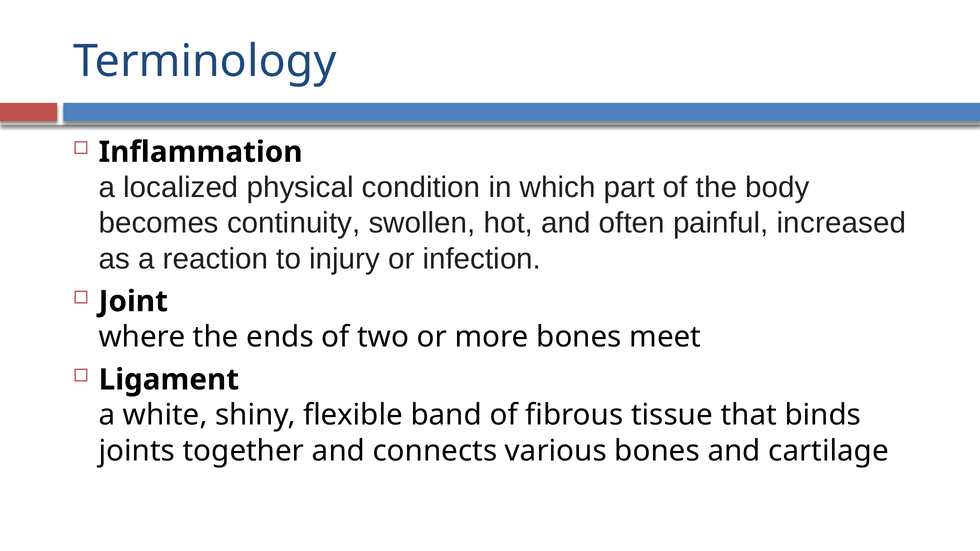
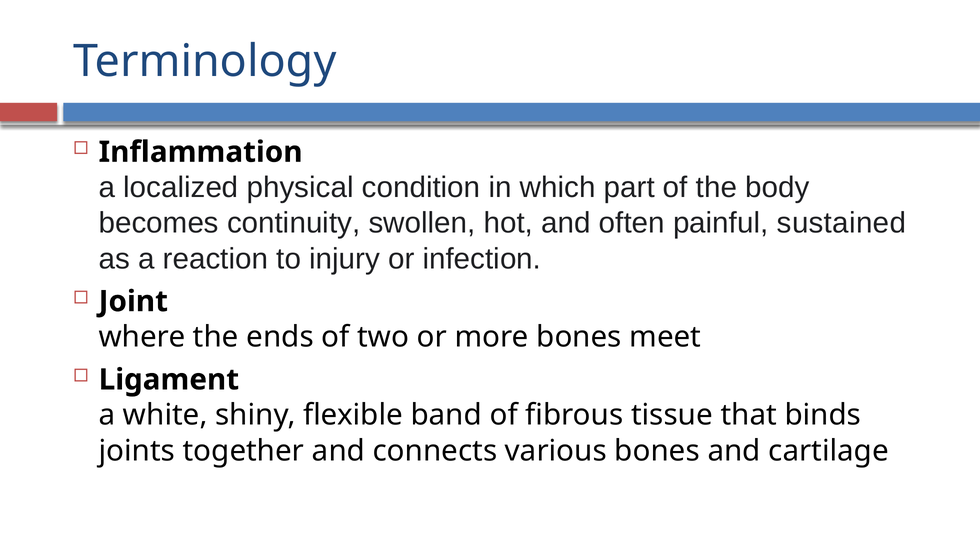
increased: increased -> sustained
